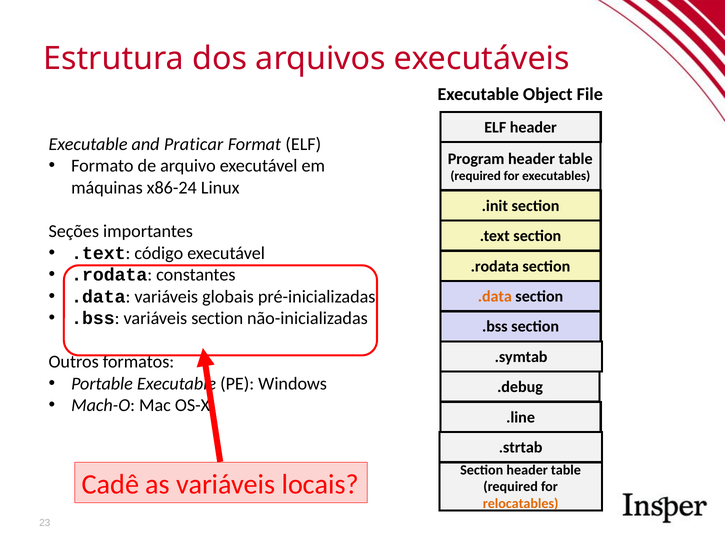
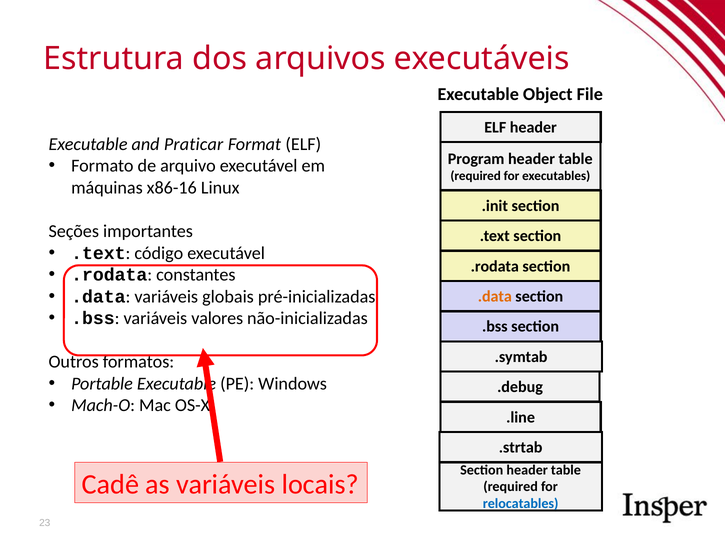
x86-24: x86-24 -> x86-16
variáveis section: section -> valores
relocatables colour: orange -> blue
